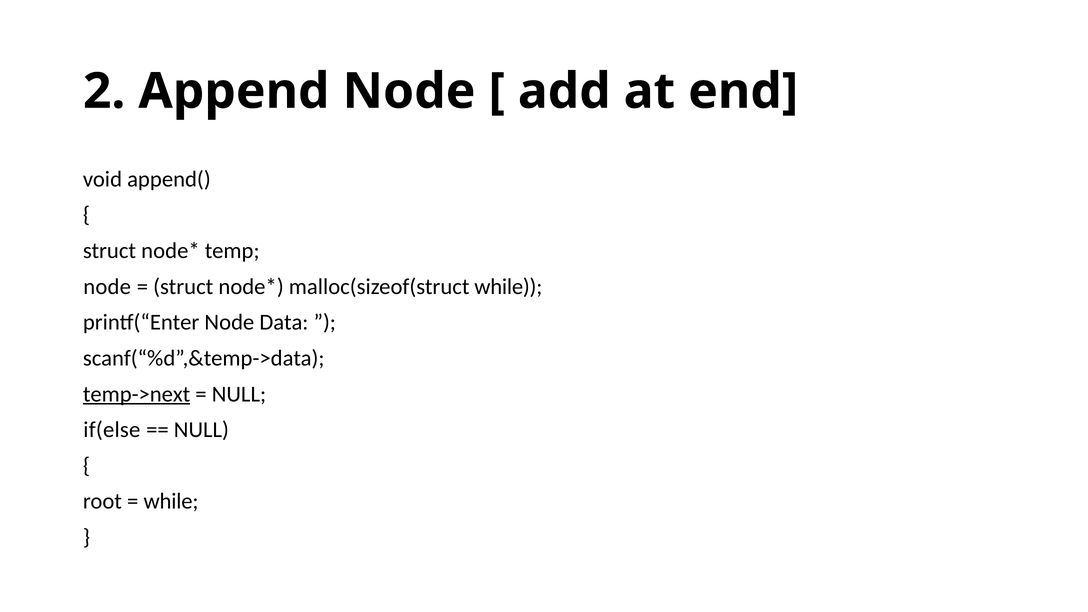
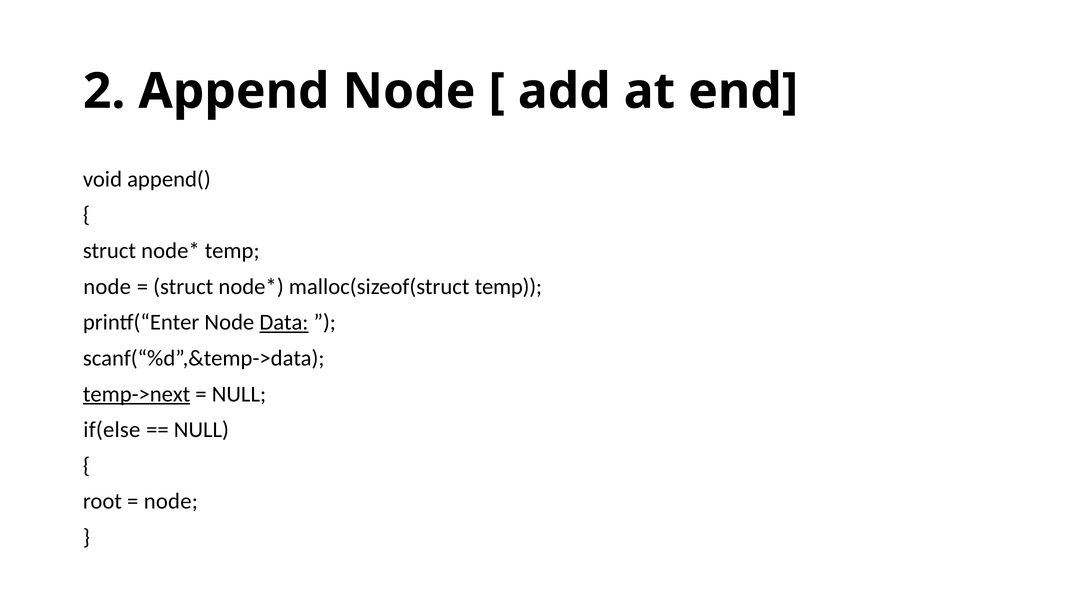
malloc(sizeof(struct while: while -> temp
Data underline: none -> present
while at (171, 501): while -> node
